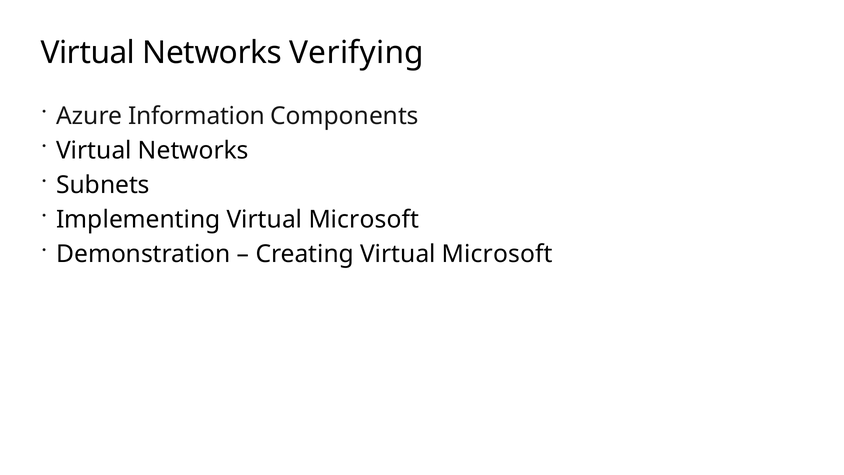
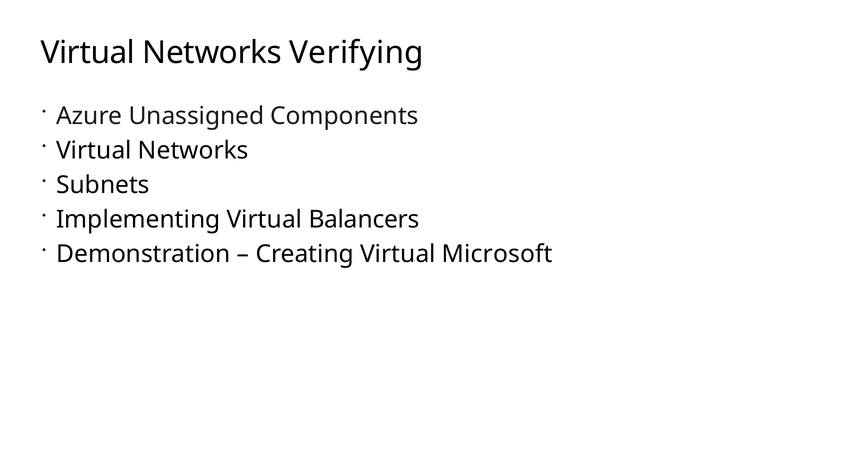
Information: Information -> Unassigned
Implementing Virtual Microsoft: Microsoft -> Balancers
